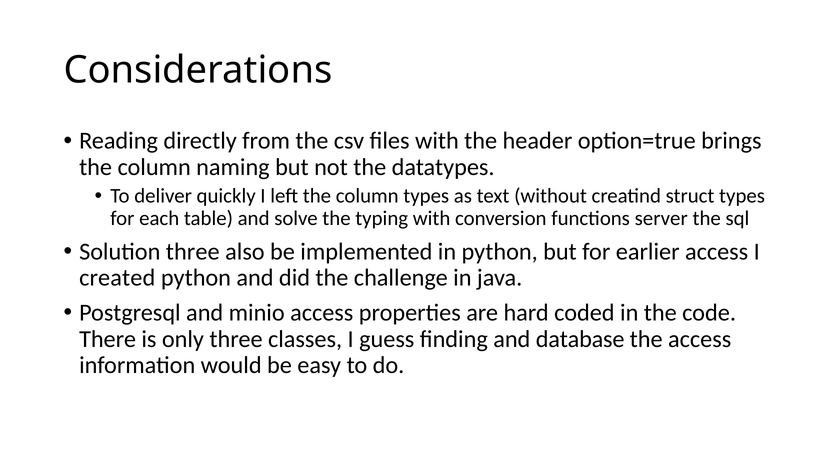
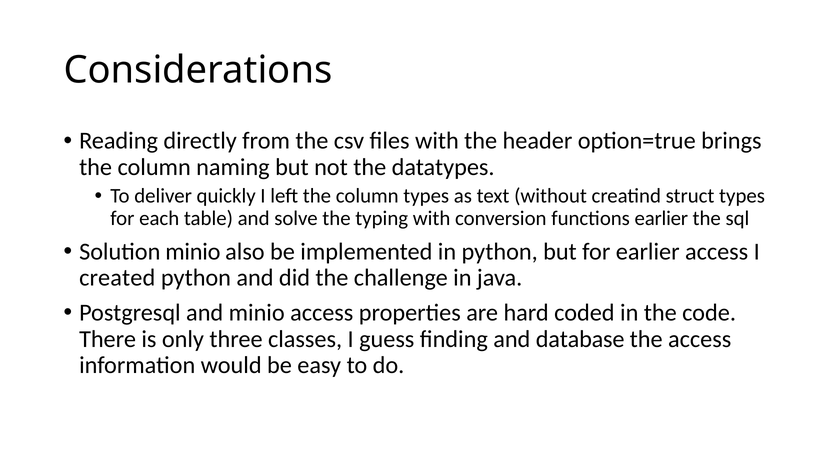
functions server: server -> earlier
Solution three: three -> minio
